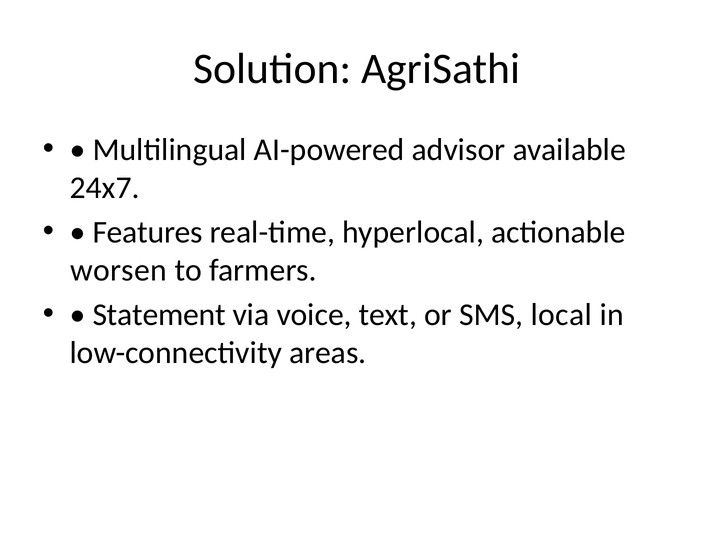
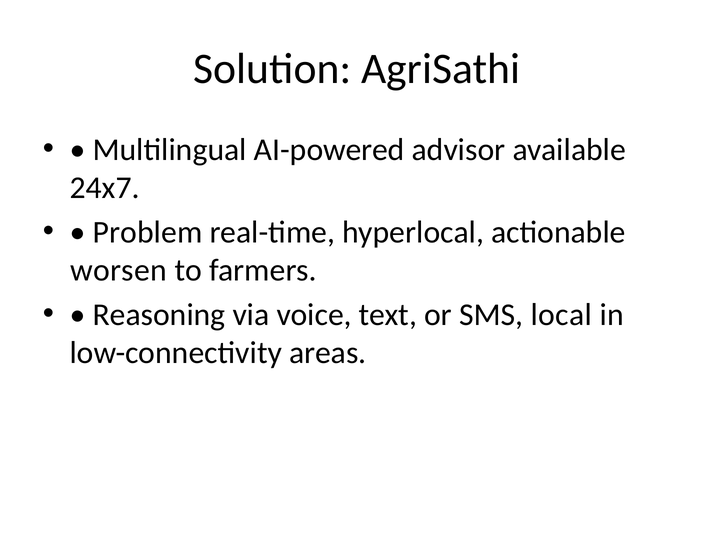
Features: Features -> Problem
Statement: Statement -> Reasoning
